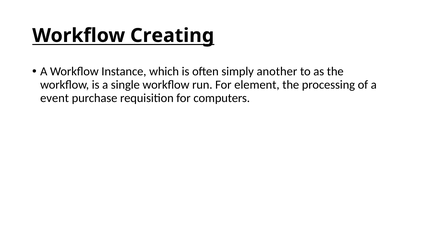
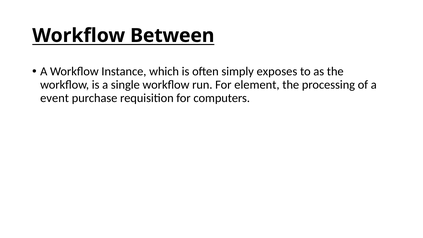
Creating: Creating -> Between
another: another -> exposes
